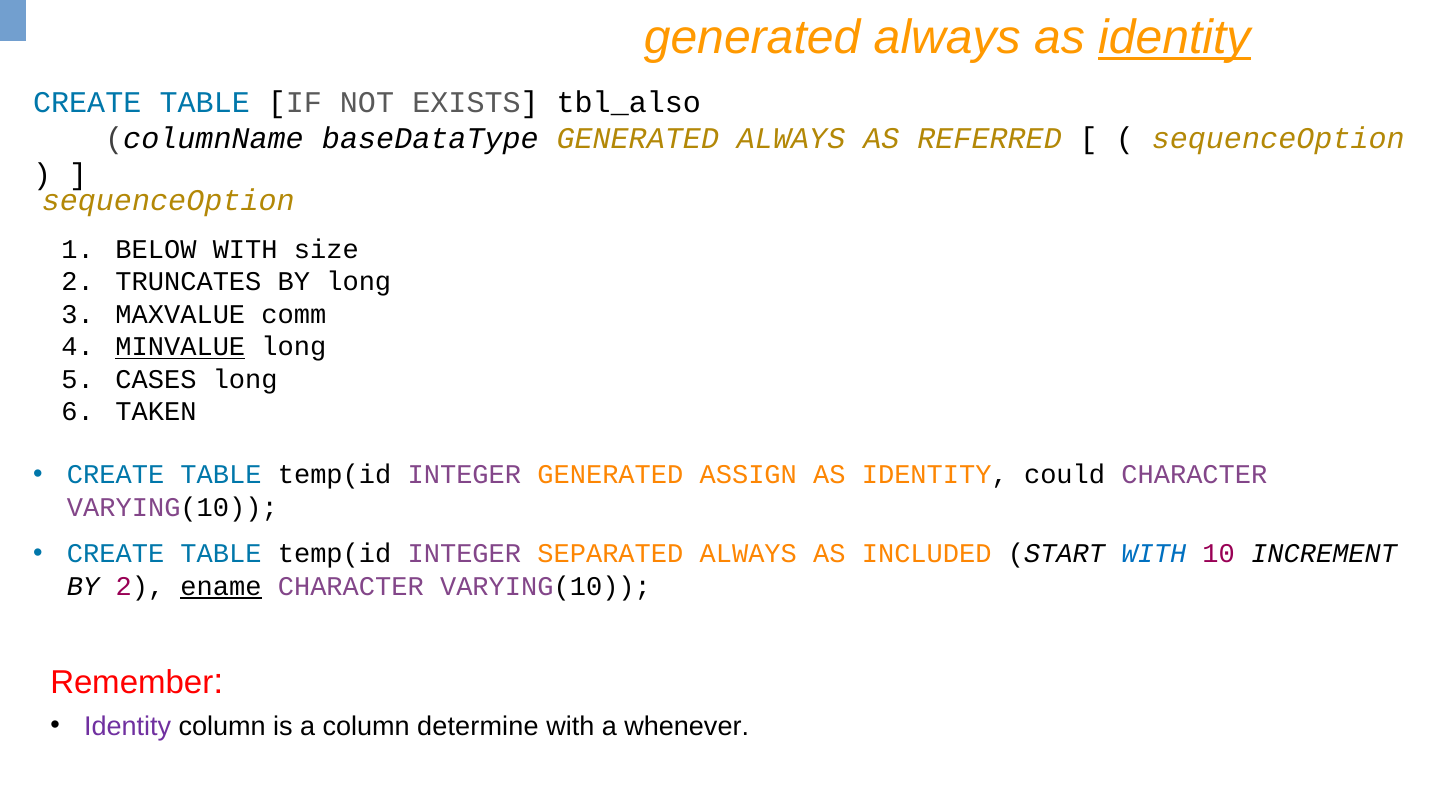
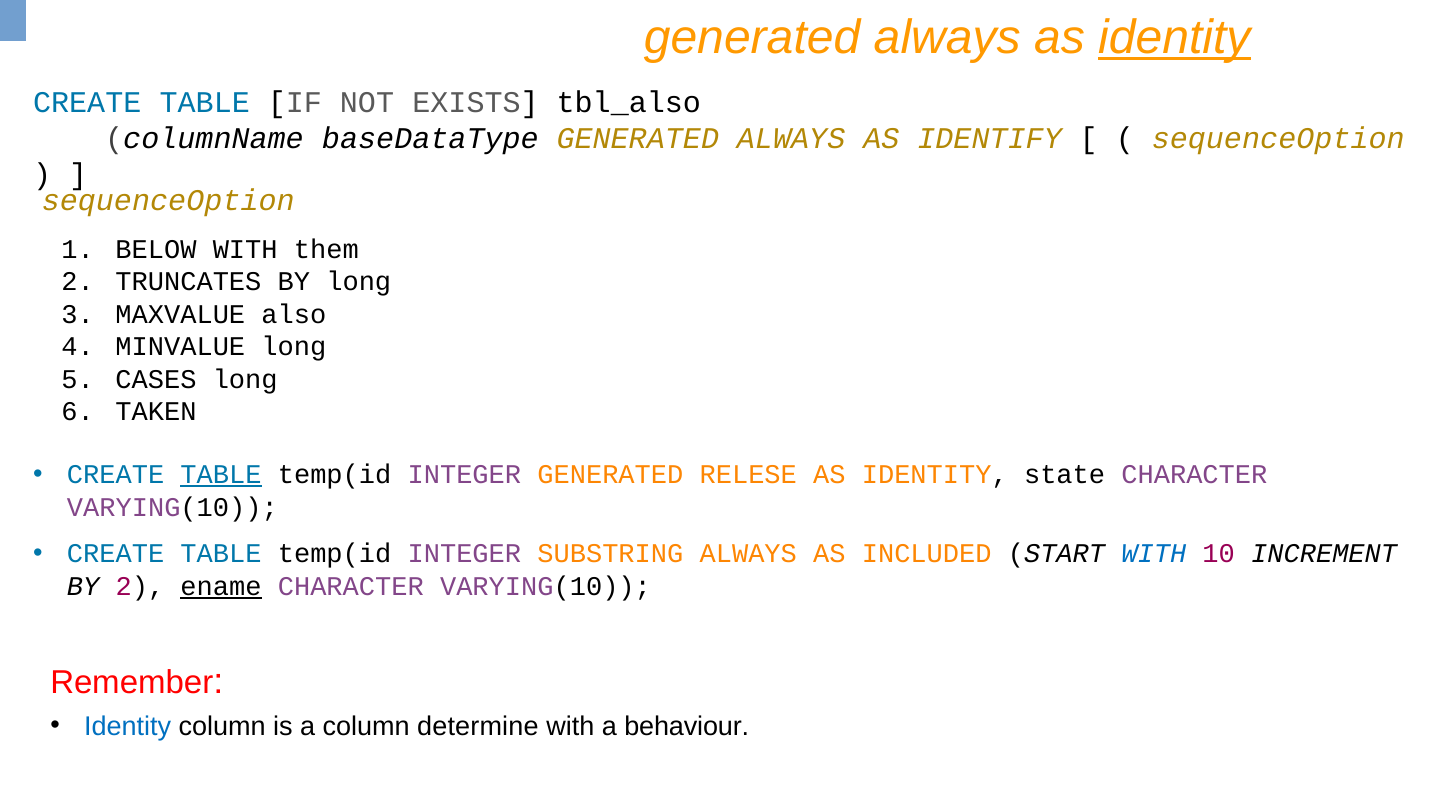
REFERRED: REFERRED -> IDENTIFY
size: size -> them
comm: comm -> also
MINVALUE underline: present -> none
TABLE at (221, 475) underline: none -> present
ASSIGN: ASSIGN -> RELESE
could: could -> state
SEPARATED: SEPARATED -> SUBSTRING
Identity at (128, 726) colour: purple -> blue
whenever: whenever -> behaviour
